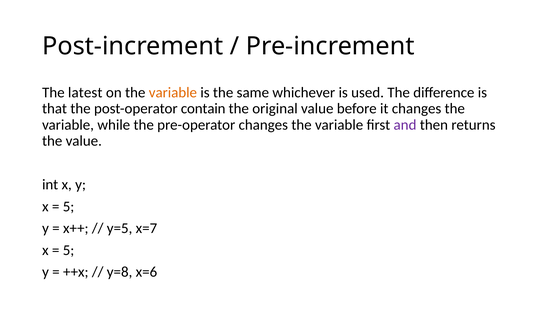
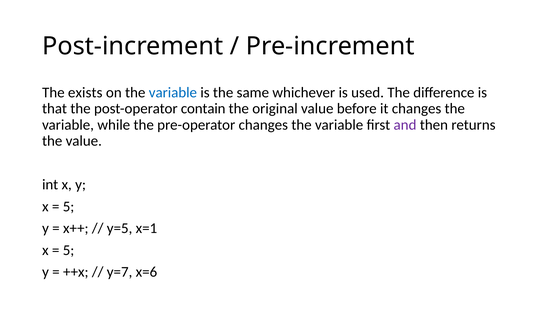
latest: latest -> exists
variable at (173, 93) colour: orange -> blue
x=7: x=7 -> x=1
y=8: y=8 -> y=7
